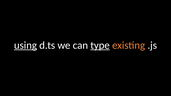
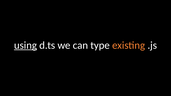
type underline: present -> none
